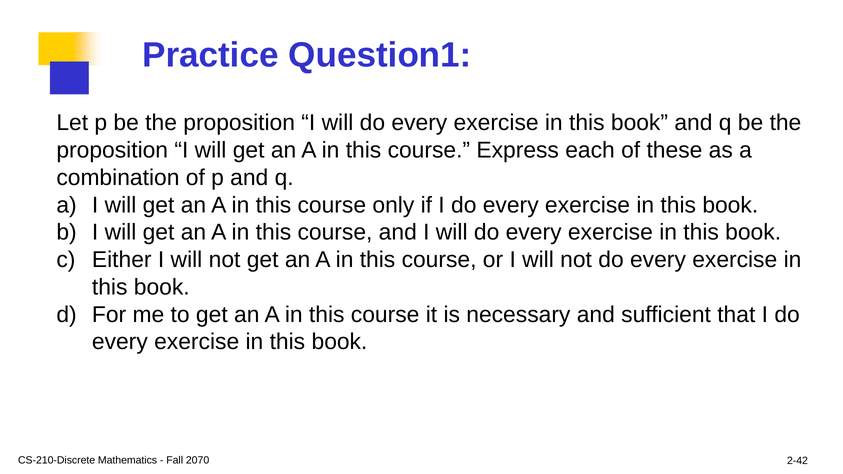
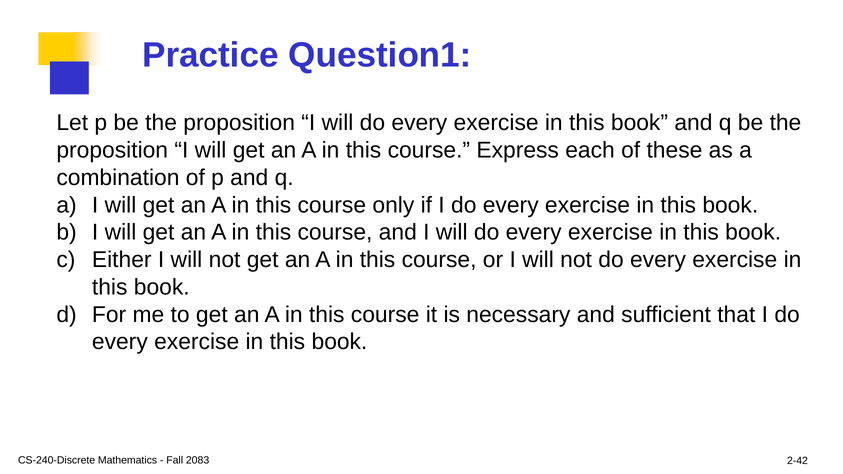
CS-210-Discrete: CS-210-Discrete -> CS-240-Discrete
2070: 2070 -> 2083
